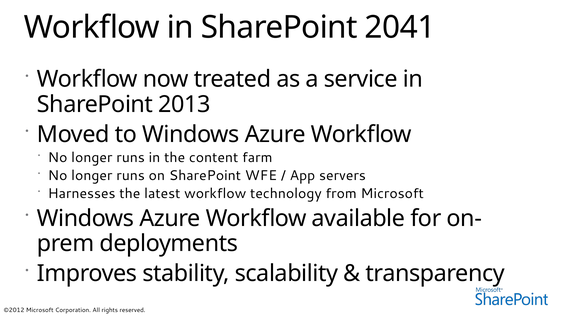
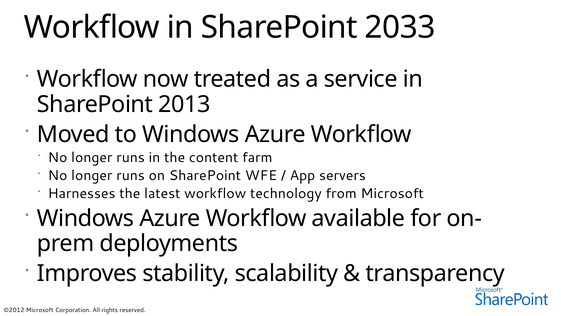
2041: 2041 -> 2033
